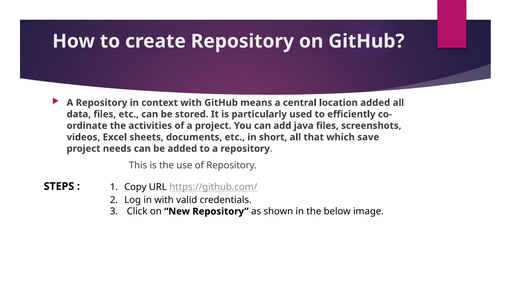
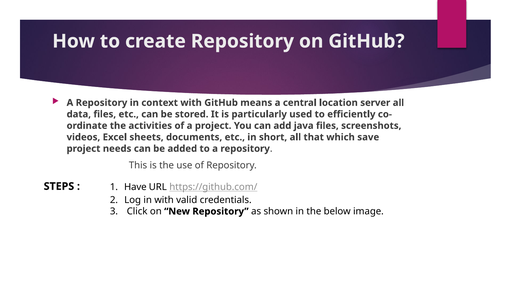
location added: added -> server
Copy: Copy -> Have
